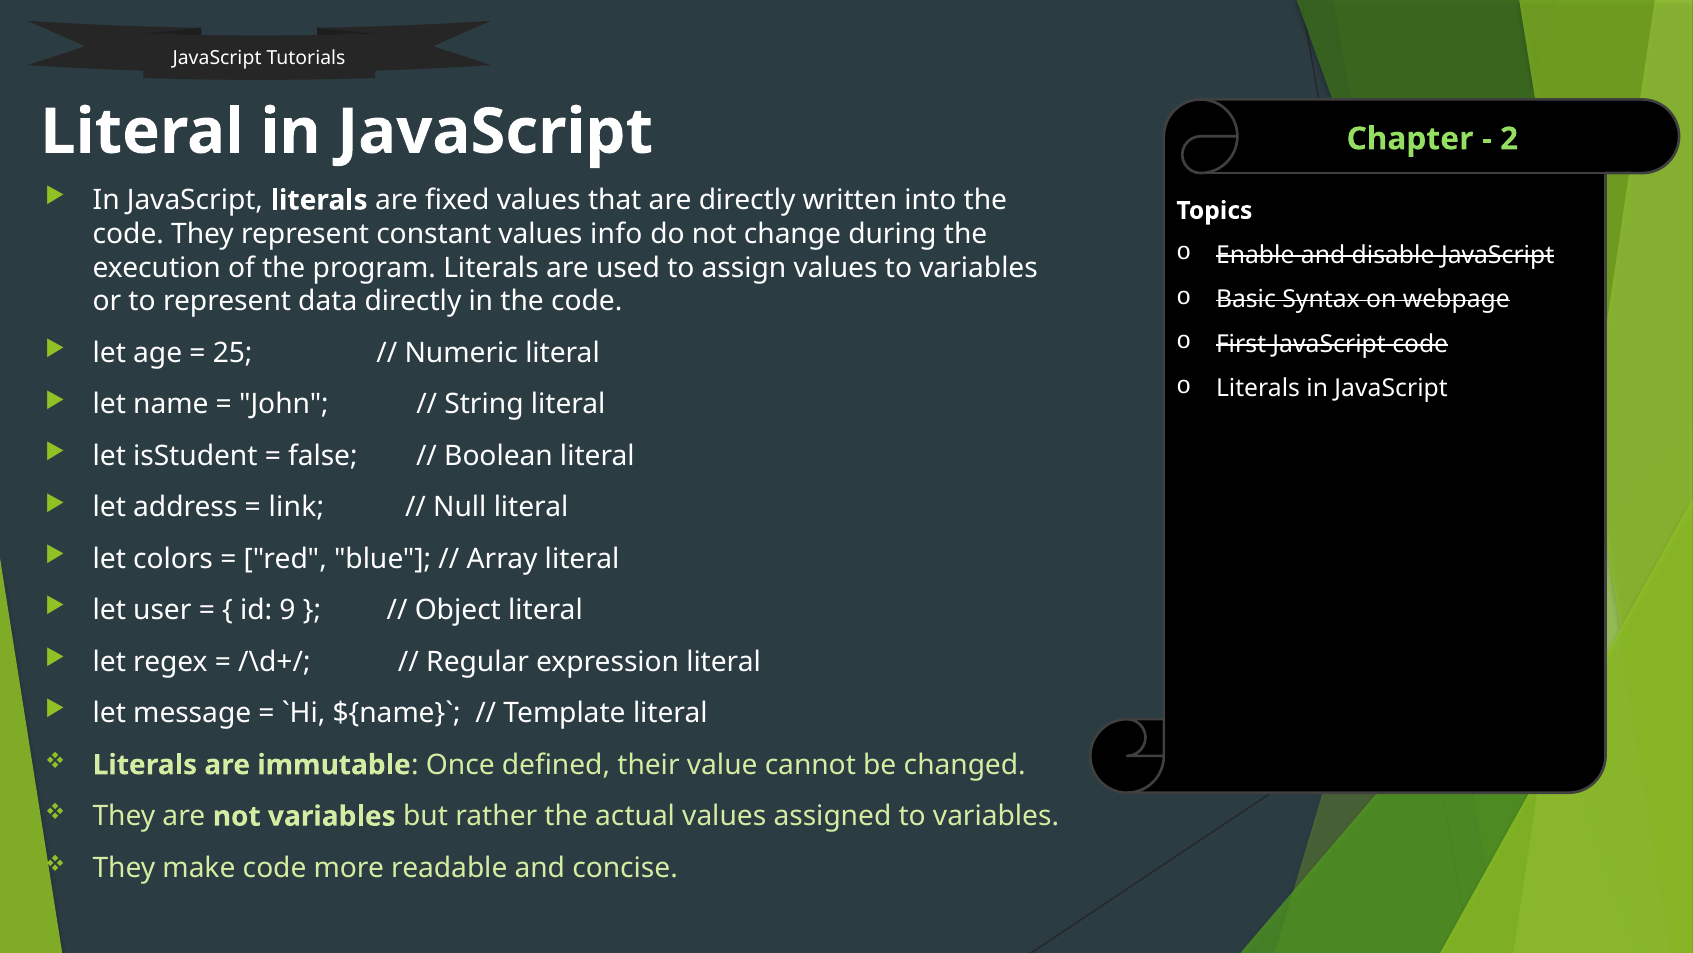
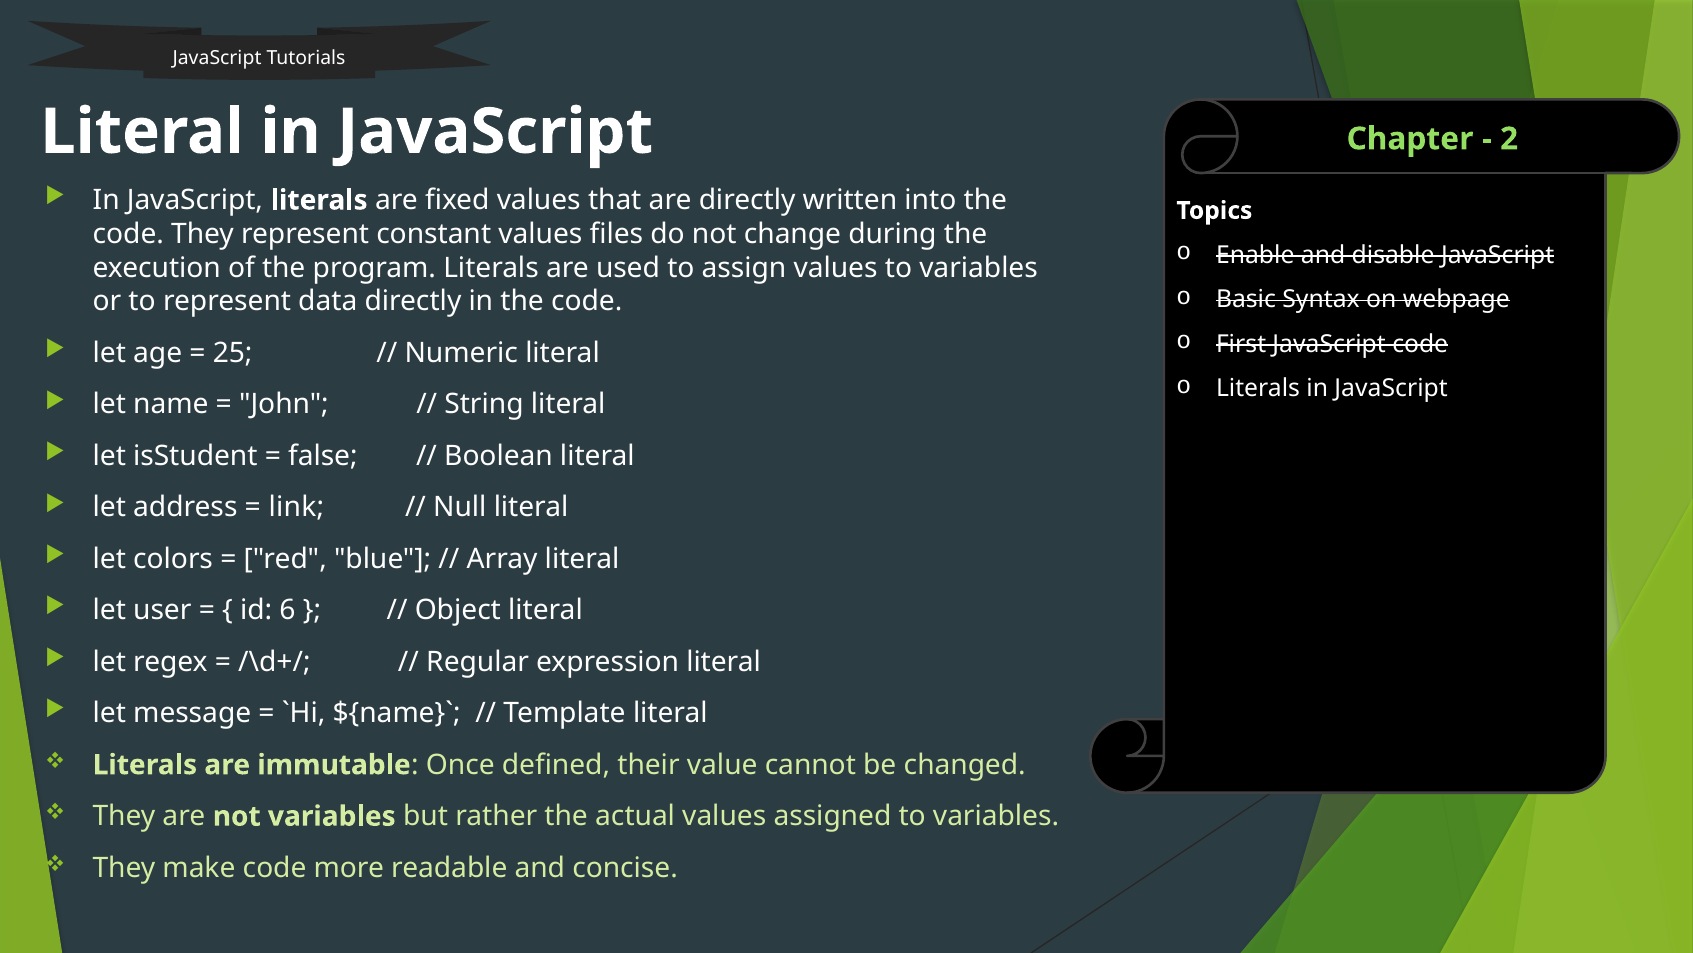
info: info -> files
9: 9 -> 6
